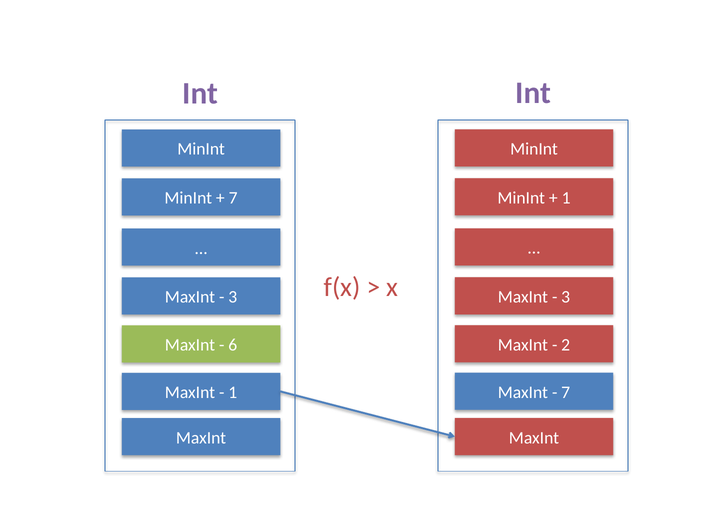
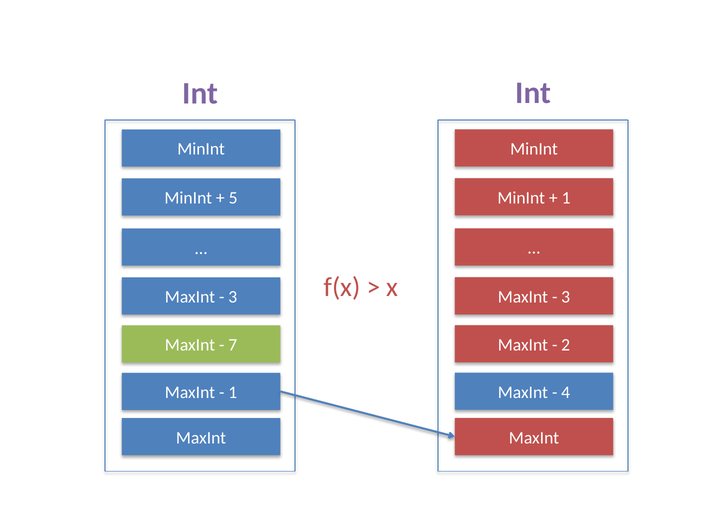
7 at (233, 198): 7 -> 5
6: 6 -> 7
7 at (566, 392): 7 -> 4
